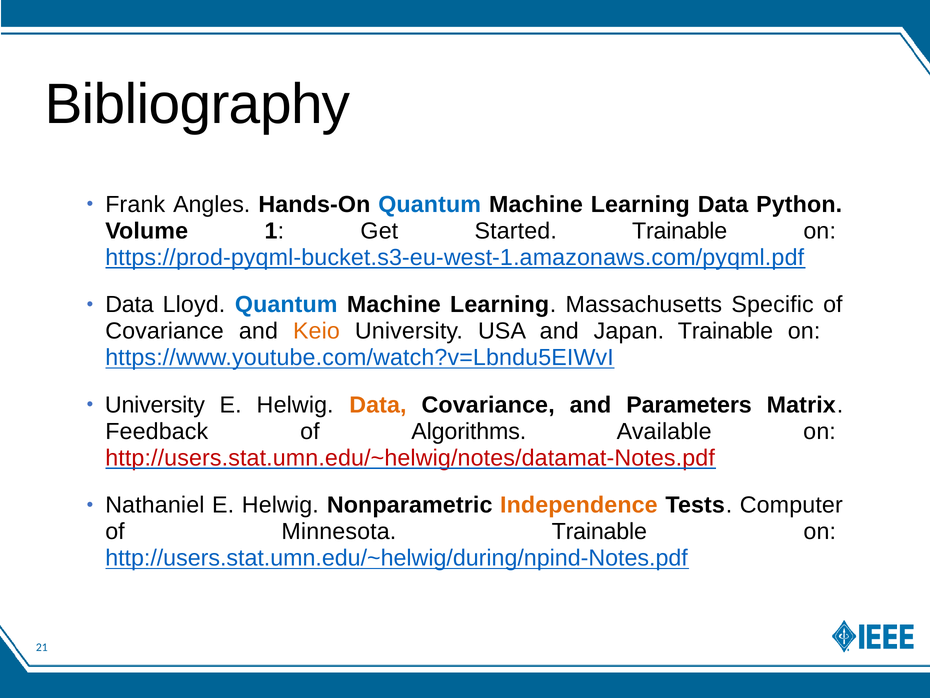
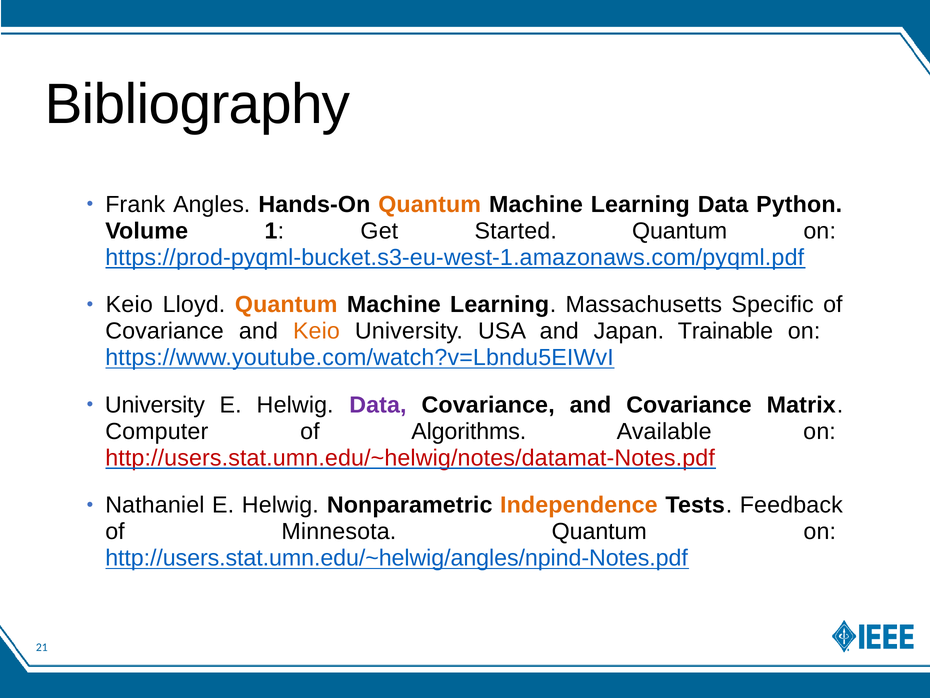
Quantum at (430, 204) colour: blue -> orange
Started Trainable: Trainable -> Quantum
Data at (129, 304): Data -> Keio
Quantum at (286, 304) colour: blue -> orange
Data at (378, 405) colour: orange -> purple
and Parameters: Parameters -> Covariance
Feedback: Feedback -> Computer
Computer: Computer -> Feedback
Minnesota Trainable: Trainable -> Quantum
http://users.stat.umn.edu/~helwig/during/npind-Notes.pdf: http://users.stat.umn.edu/~helwig/during/npind-Notes.pdf -> http://users.stat.umn.edu/~helwig/angles/npind-Notes.pdf
